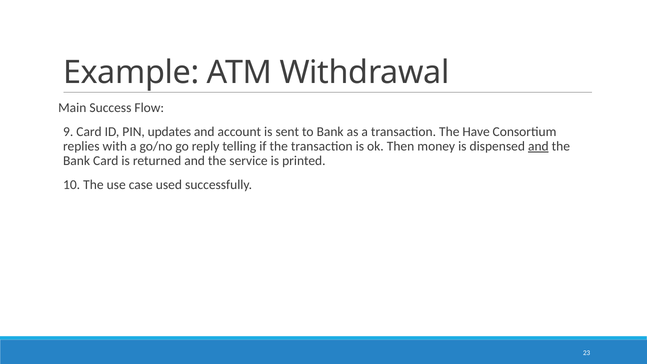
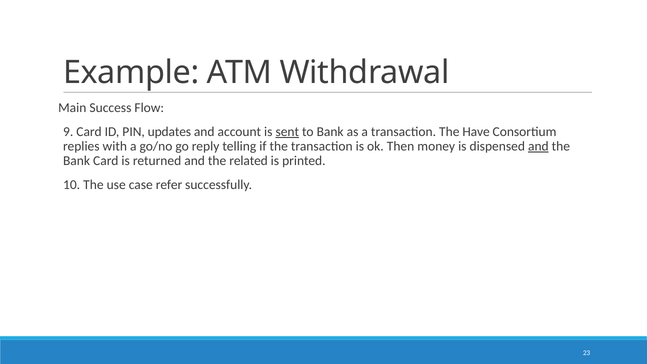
sent underline: none -> present
service: service -> related
used: used -> refer
